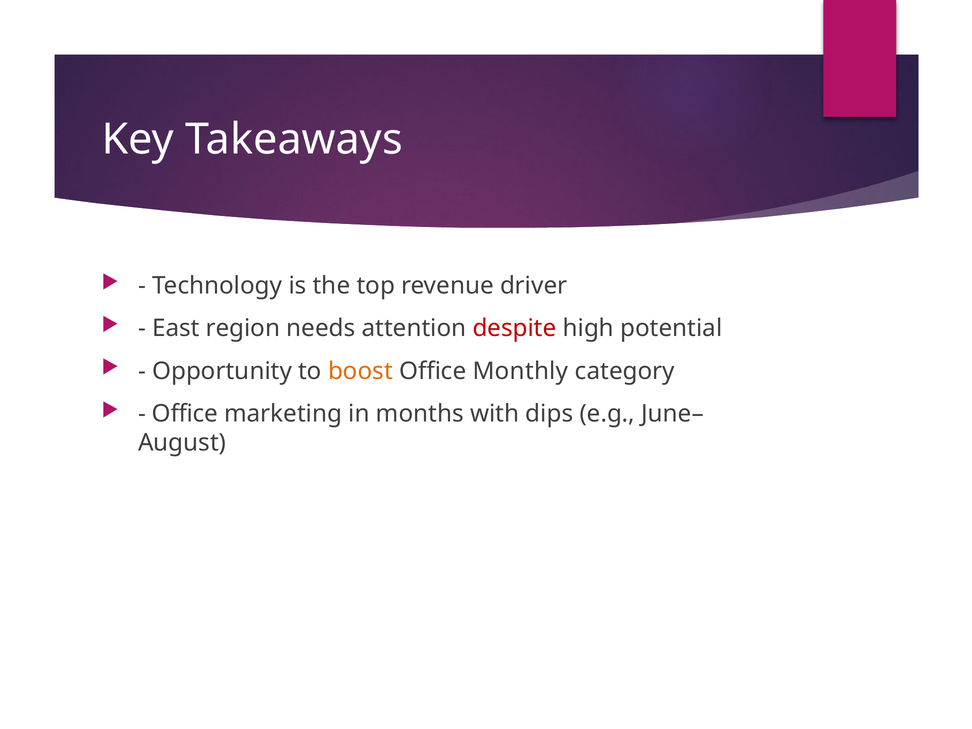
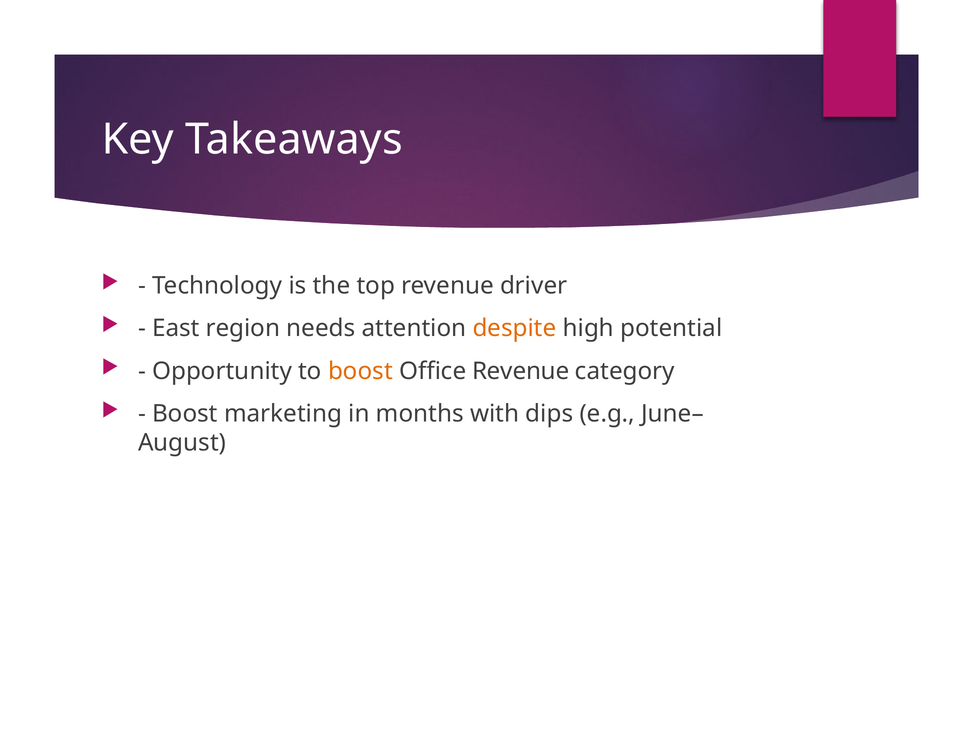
despite colour: red -> orange
Office Monthly: Monthly -> Revenue
Office at (185, 414): Office -> Boost
